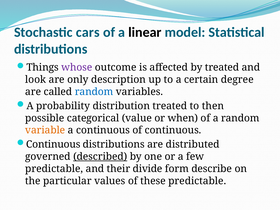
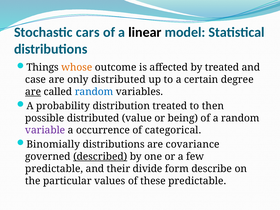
whose colour: purple -> orange
look: look -> case
only description: description -> distributed
are at (33, 92) underline: none -> present
possible categorical: categorical -> distributed
when: when -> being
variable colour: orange -> purple
a continuous: continuous -> occurrence
of continuous: continuous -> categorical
Continuous at (53, 144): Continuous -> Binomially
distributed: distributed -> covariance
